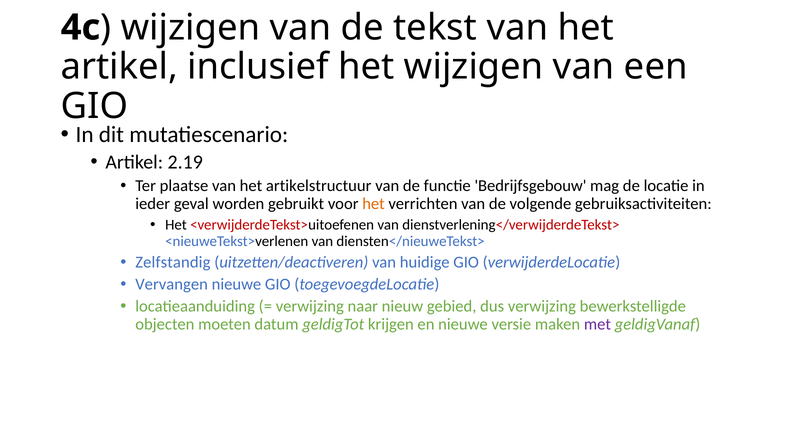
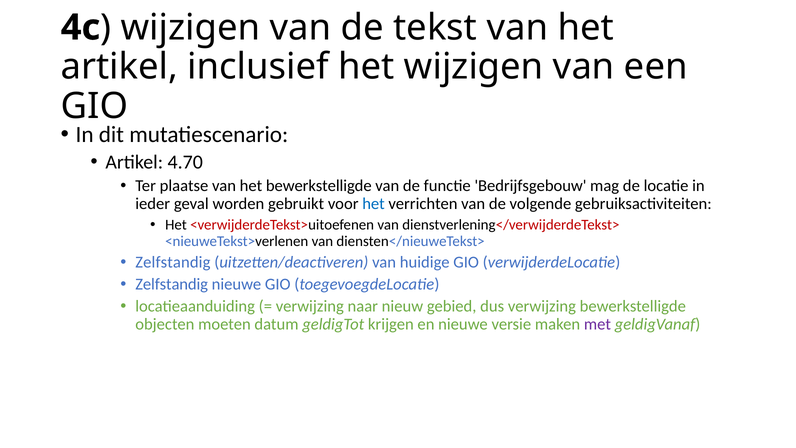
2.19: 2.19 -> 4.70
het artikelstructuur: artikelstructuur -> bewerkstelligde
het at (374, 204) colour: orange -> blue
Vervangen at (172, 284): Vervangen -> Zelfstandig
